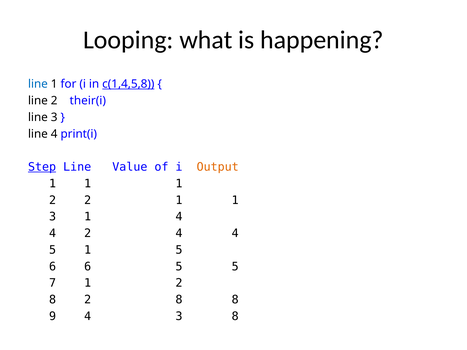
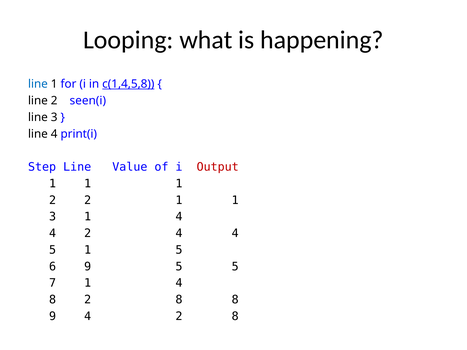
their(i: their(i -> seen(i
Step underline: present -> none
Output colour: orange -> red
6 6: 6 -> 9
7 1 2: 2 -> 4
9 4 3: 3 -> 2
